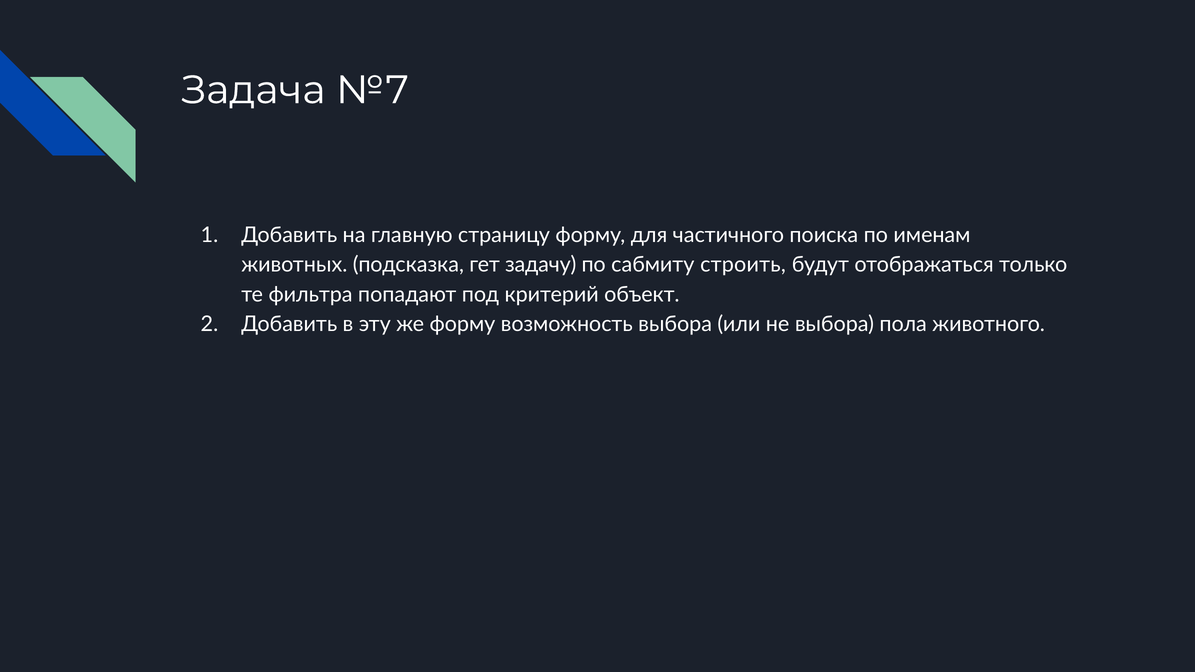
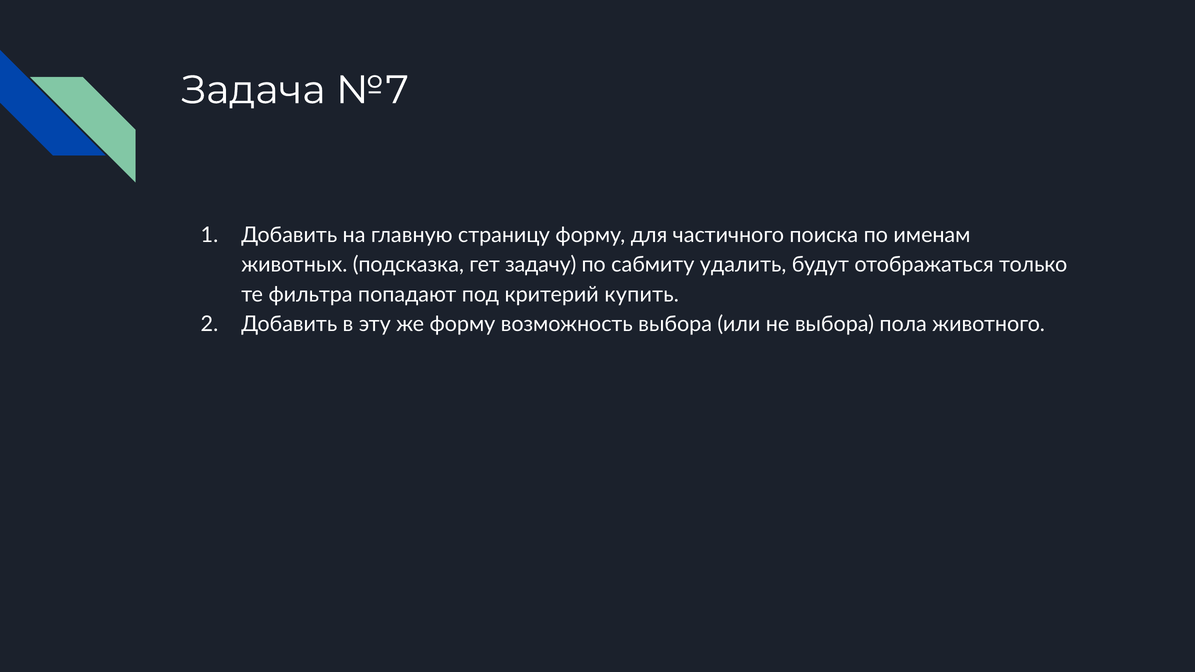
строить: строить -> удалить
объект: объект -> купить
